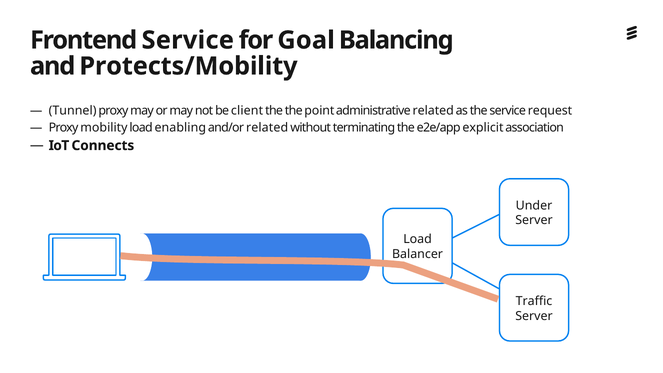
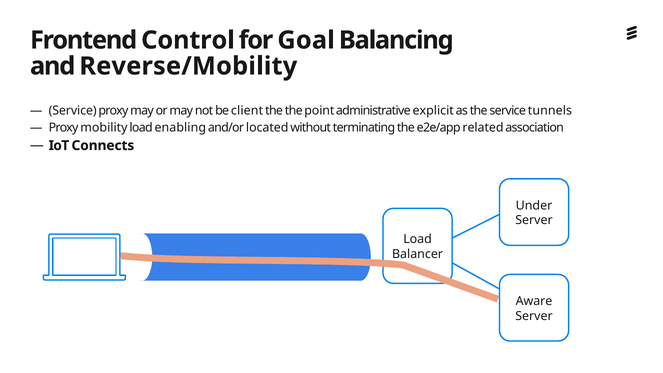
Frontend Service: Service -> Control
Protects/Mobility: Protects/Mobility -> Reverse/Mobility
Tunnel at (73, 111): Tunnel -> Service
administrative related: related -> explicit
request: request -> tunnels
and/or related: related -> located
explicit: explicit -> related
Traffic: Traffic -> Aware
